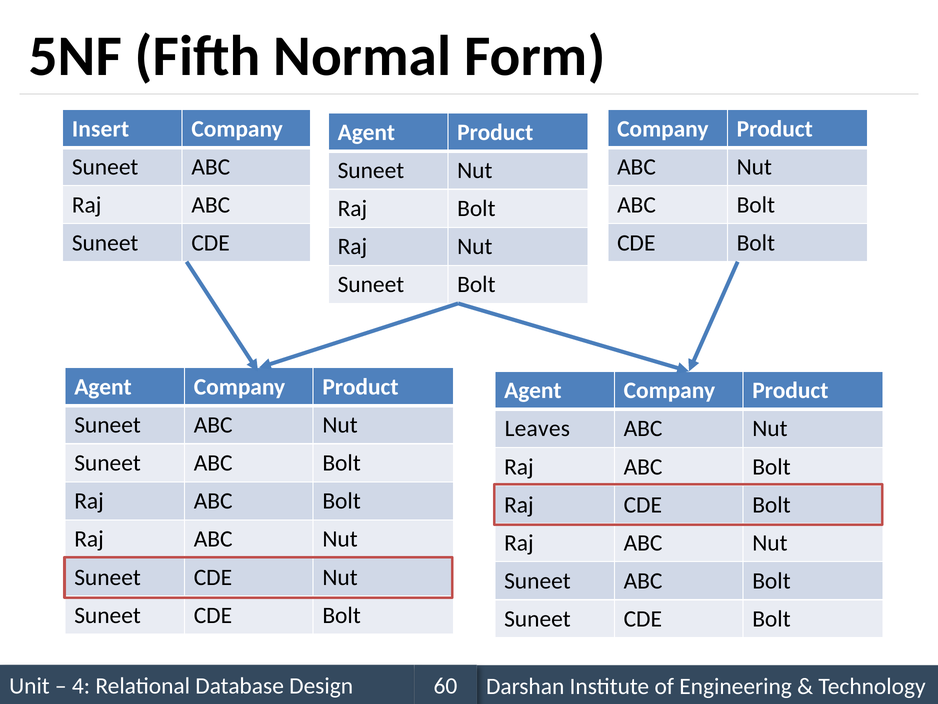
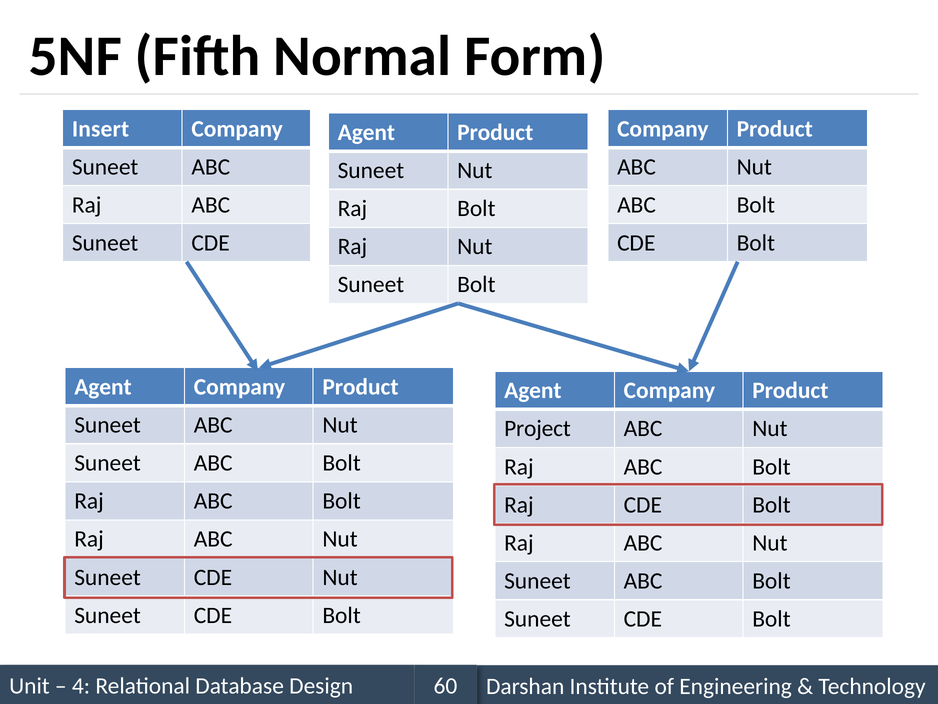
Leaves: Leaves -> Project
